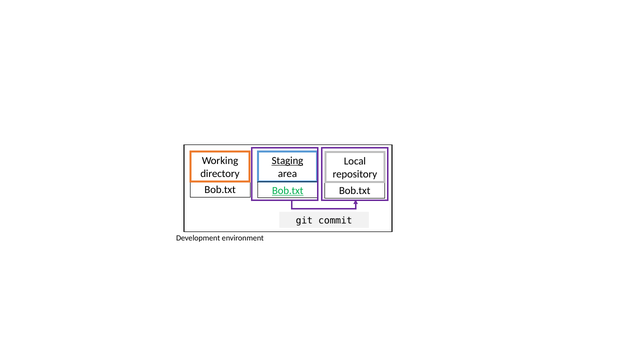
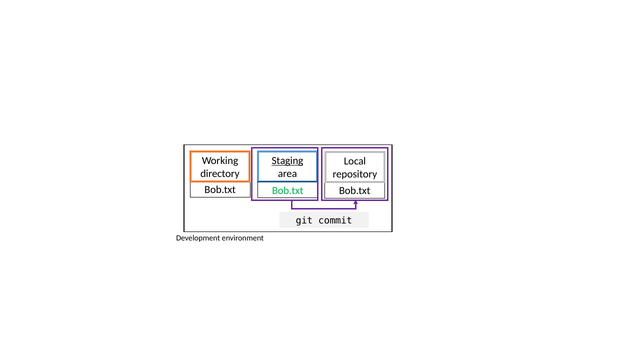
Bob.txt at (288, 190) underline: present -> none
